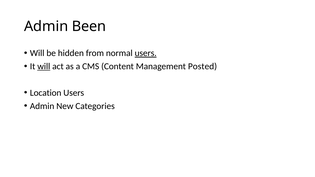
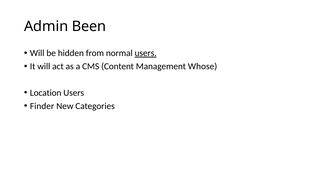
will at (44, 66) underline: present -> none
Posted: Posted -> Whose
Admin at (42, 106): Admin -> Finder
